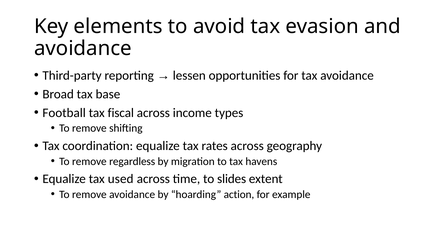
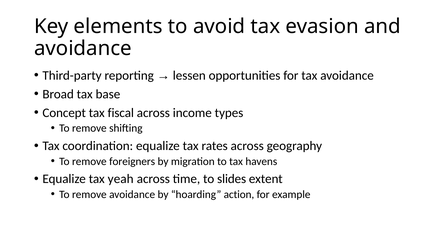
Football: Football -> Concept
regardless: regardless -> foreigners
used: used -> yeah
